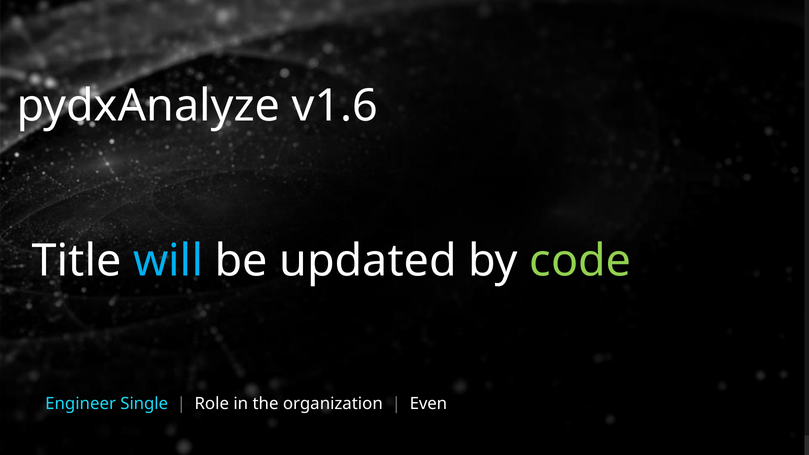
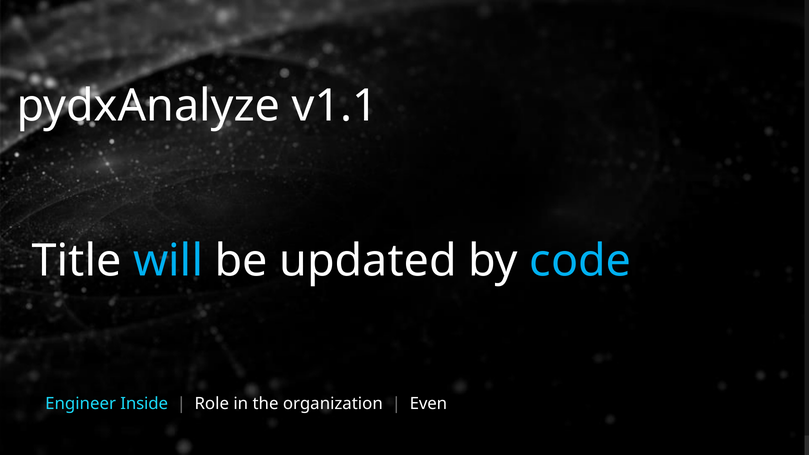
v1.6: v1.6 -> v1.1
code colour: light green -> light blue
Single: Single -> Inside
